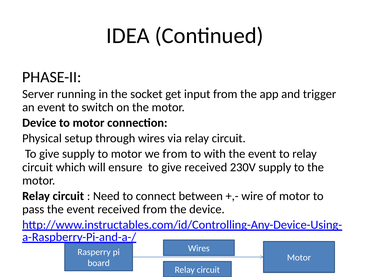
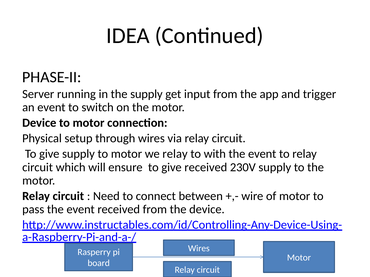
the socket: socket -> supply
we from: from -> relay
